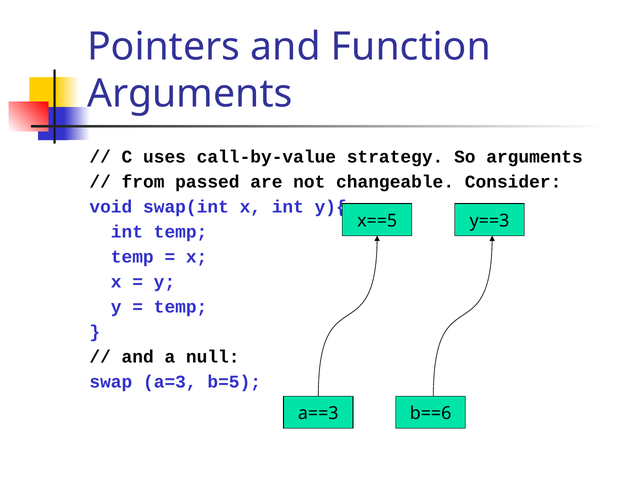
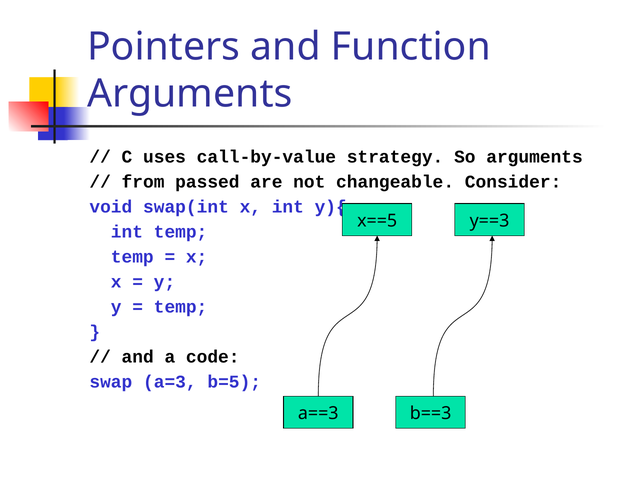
null: null -> code
b==6: b==6 -> b==3
